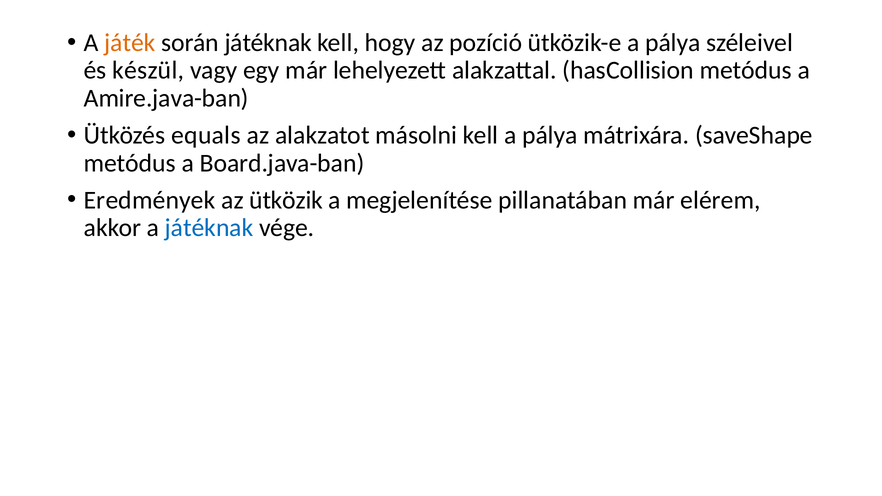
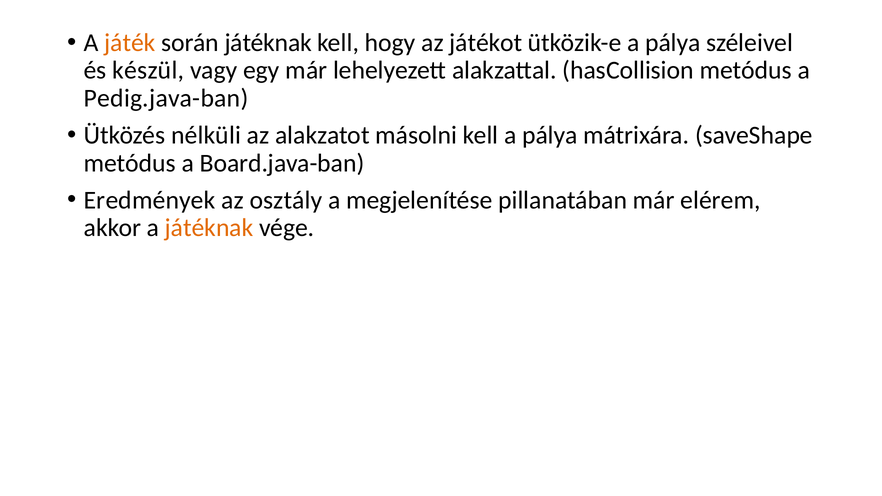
pozíció: pozíció -> játékot
Amire.java-ban: Amire.java-ban -> Pedig.java-ban
equals: equals -> nélküli
ütközik: ütközik -> osztály
játéknak at (209, 228) colour: blue -> orange
